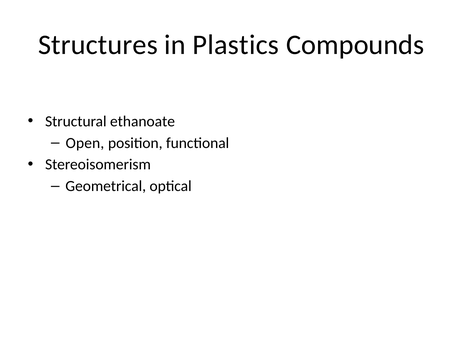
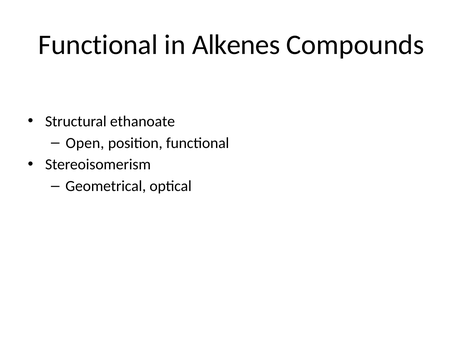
Structures at (98, 45): Structures -> Functional
Plastics: Plastics -> Alkenes
